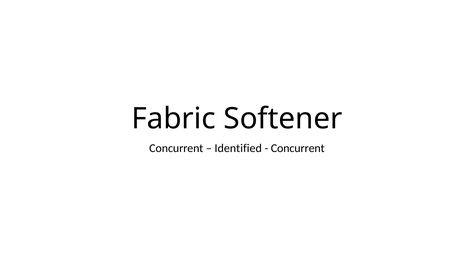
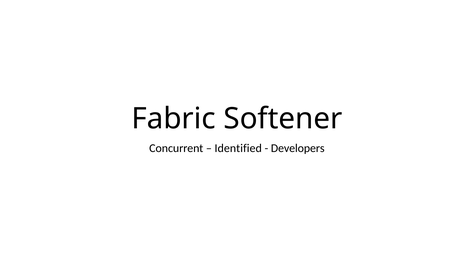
Concurrent at (298, 148): Concurrent -> Developers
